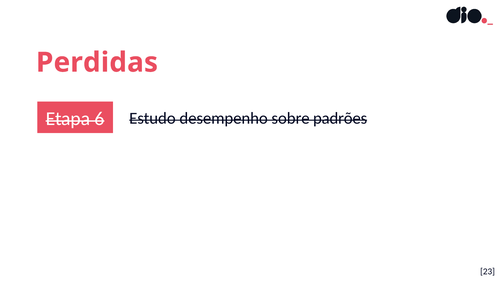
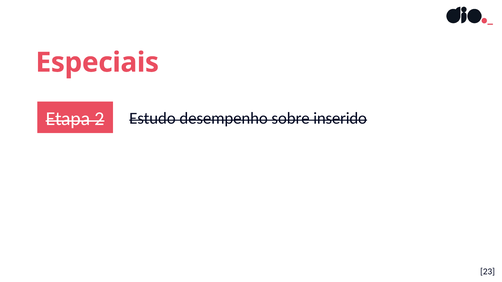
Perdidas: Perdidas -> Especiais
6: 6 -> 2
padrões: padrões -> inserido
